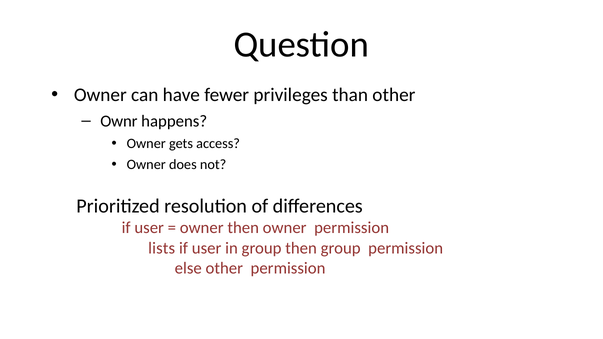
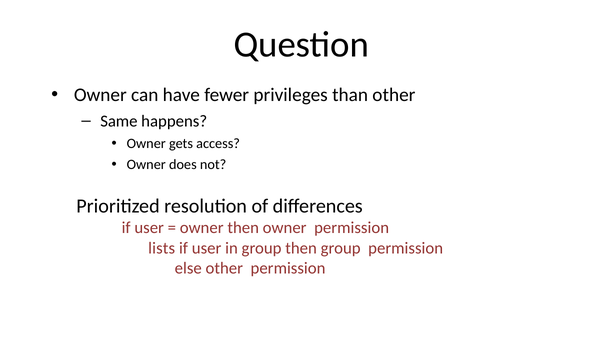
Ownr: Ownr -> Same
